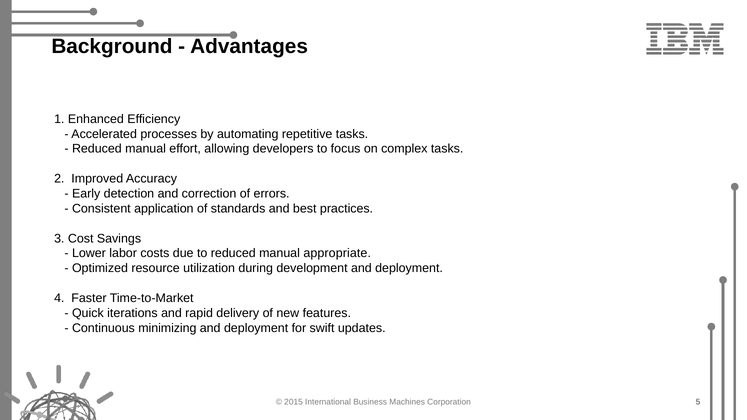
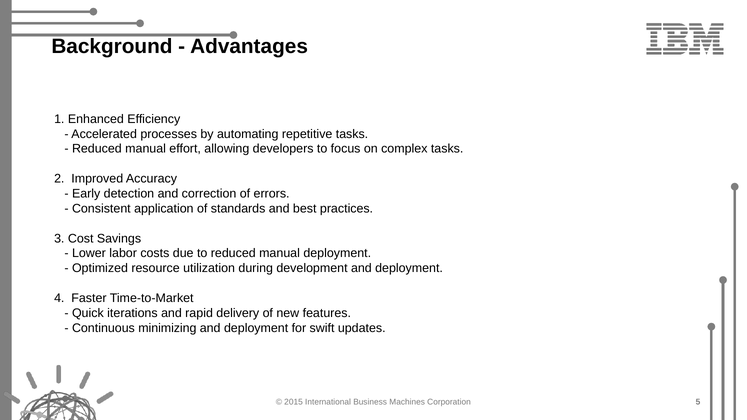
manual appropriate: appropriate -> deployment
